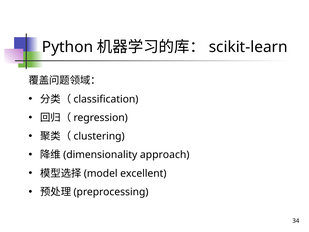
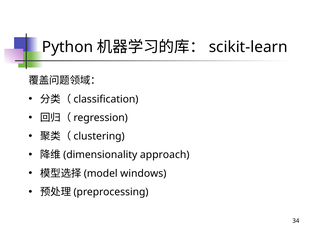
excellent: excellent -> windows
